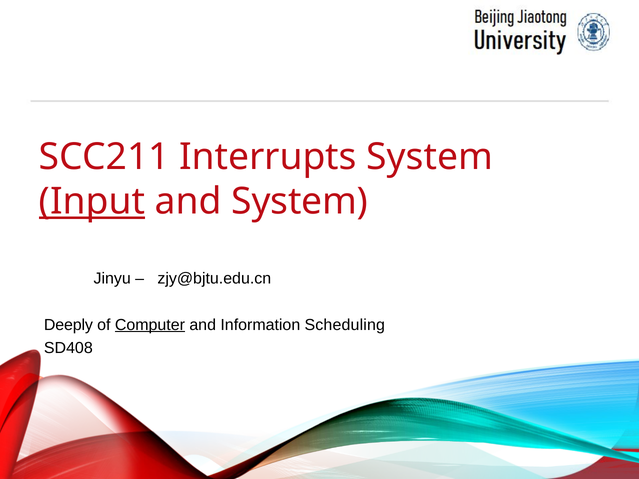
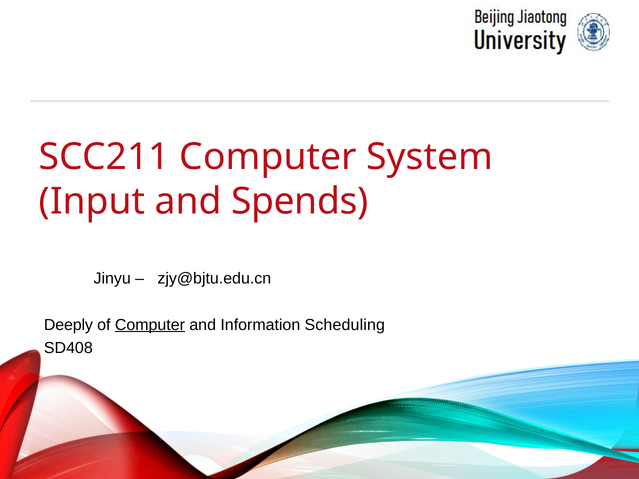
SCC211 Interrupts: Interrupts -> Computer
Input underline: present -> none
and System: System -> Spends
